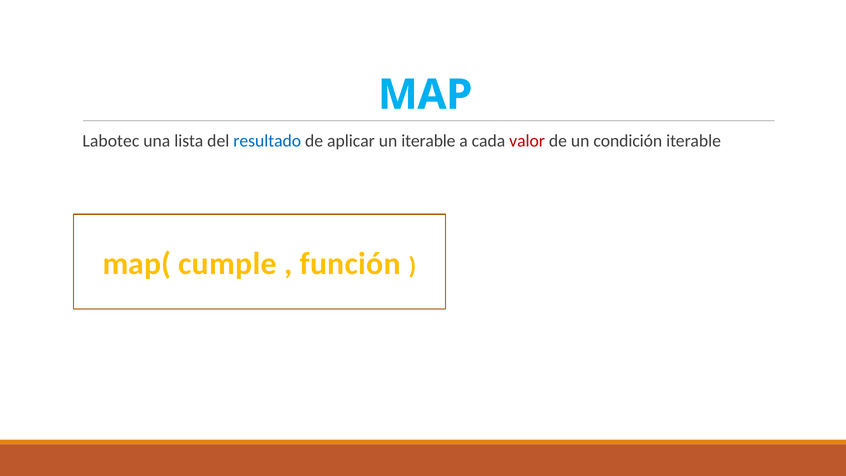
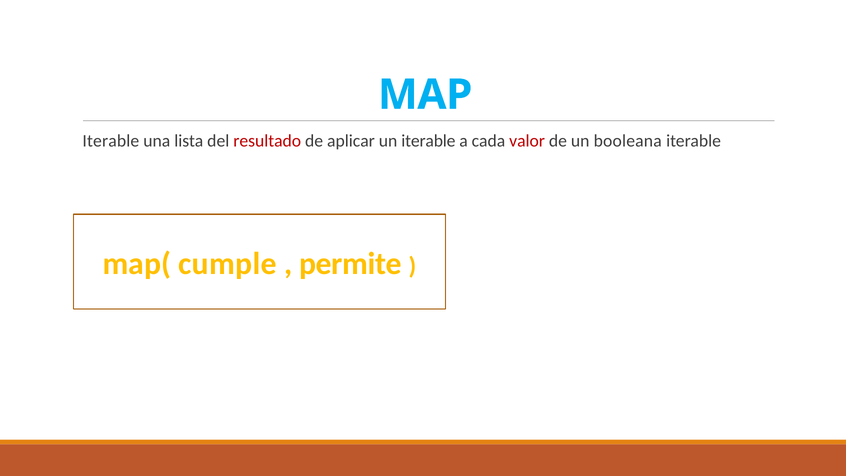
Labotec at (111, 141): Labotec -> Iterable
resultado colour: blue -> red
condición: condición -> booleana
función: función -> permite
